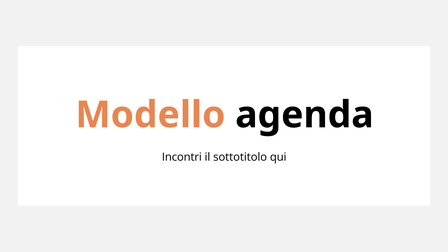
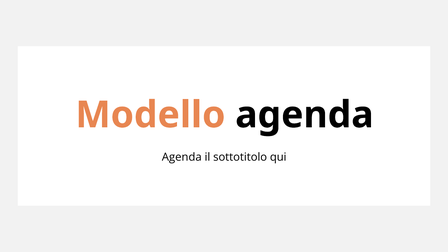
Incontri at (182, 157): Incontri -> Agenda
